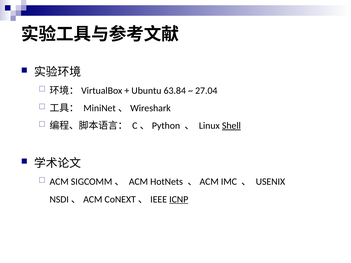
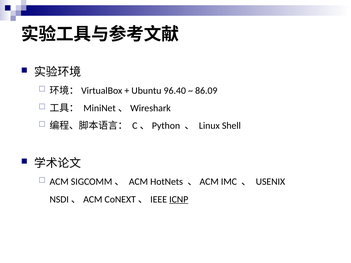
63.84: 63.84 -> 96.40
27.04: 27.04 -> 86.09
Shell underline: present -> none
